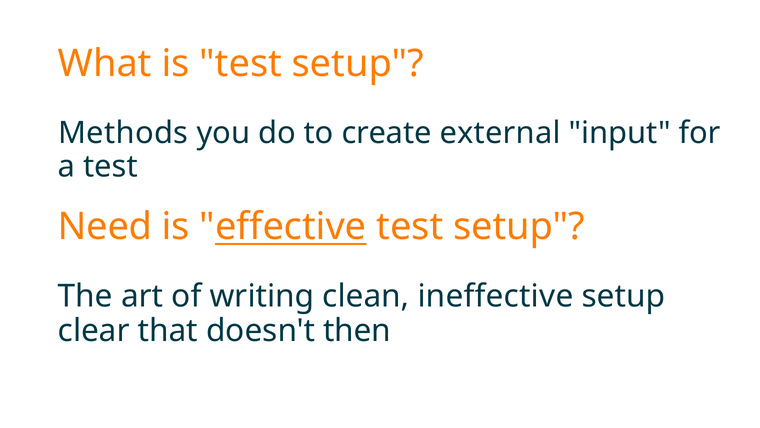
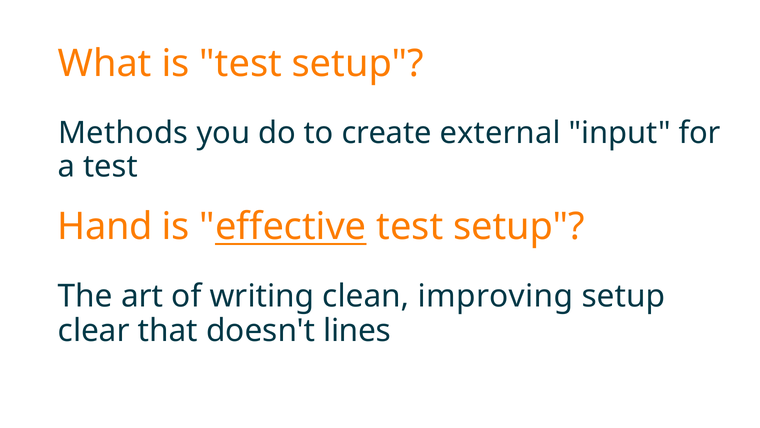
Need: Need -> Hand
ineffective: ineffective -> improving
then: then -> lines
